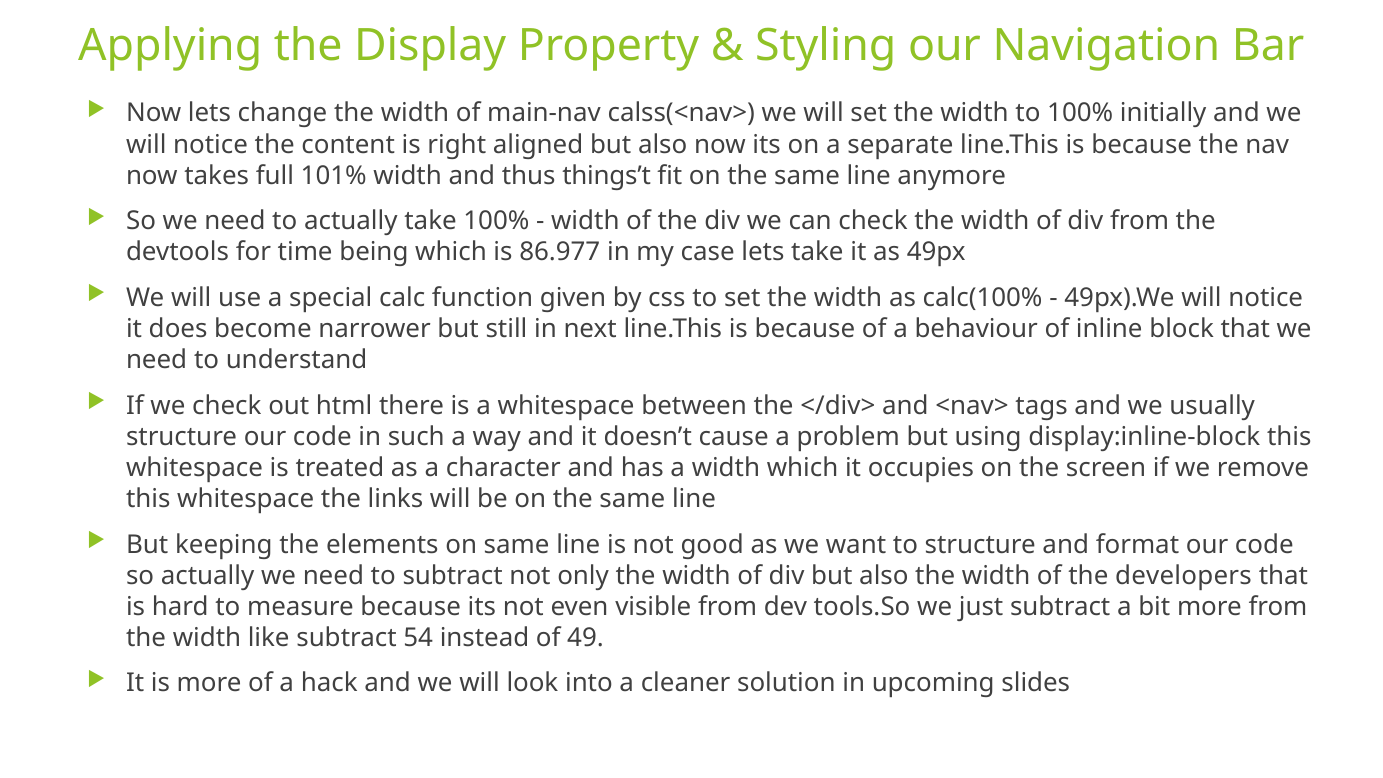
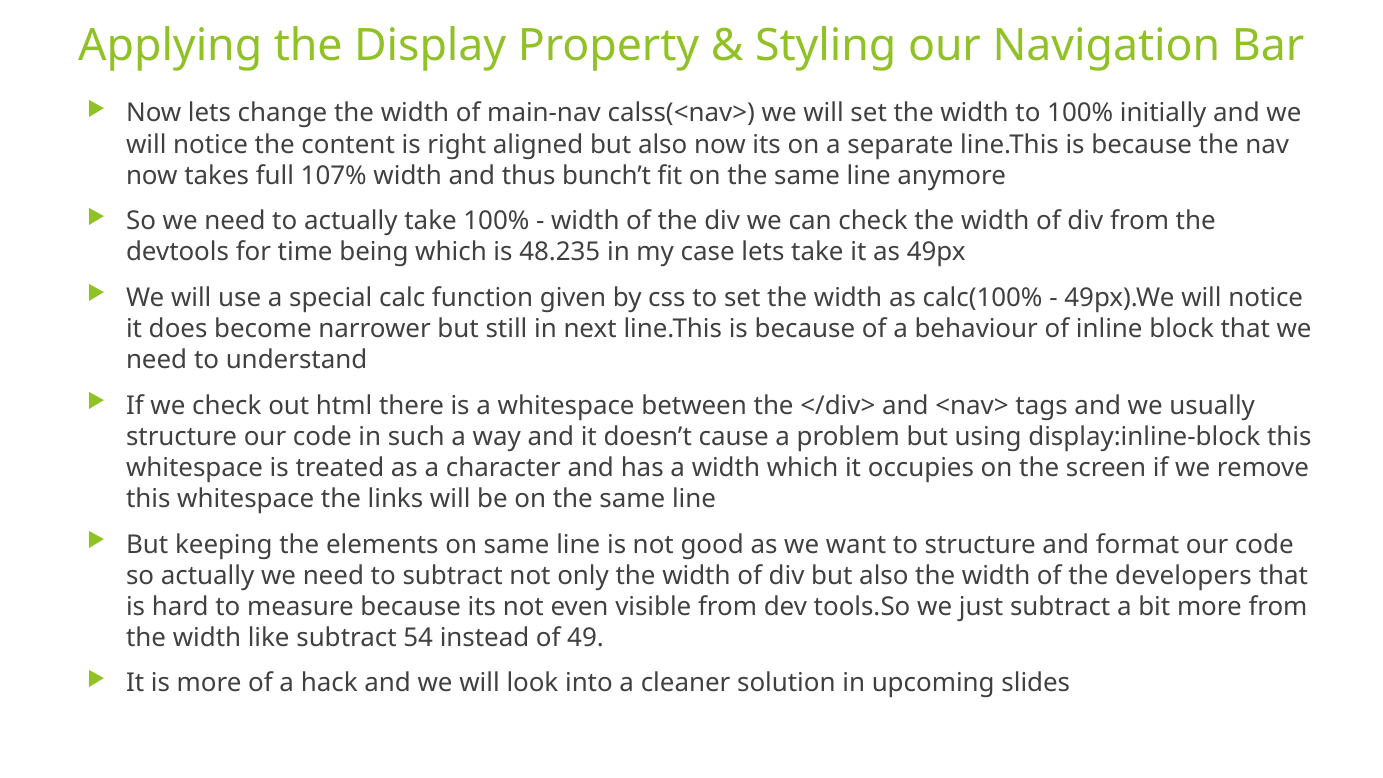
101%: 101% -> 107%
things’t: things’t -> bunch’t
86.977: 86.977 -> 48.235
